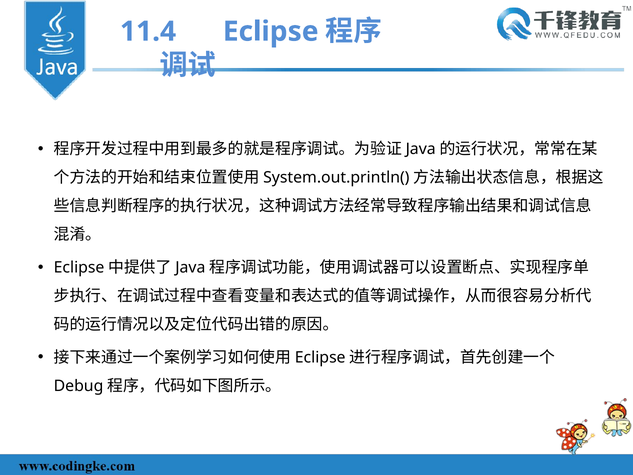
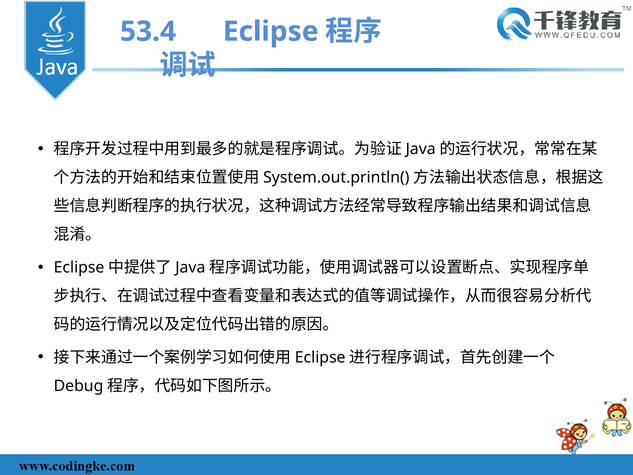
11.4: 11.4 -> 53.4
